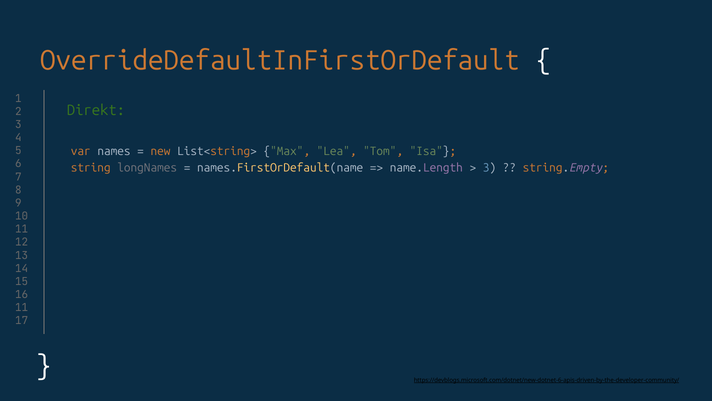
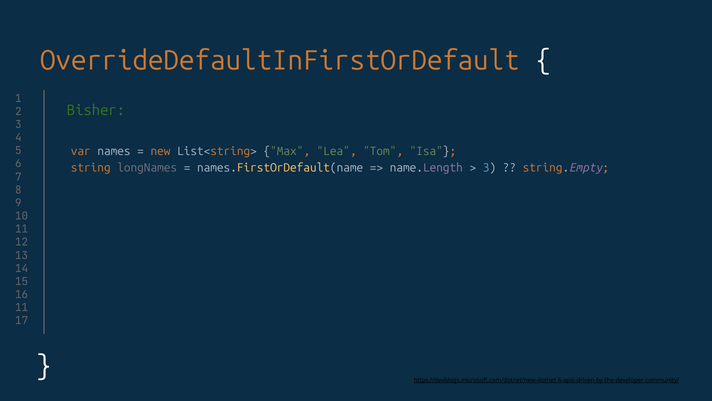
Direkt: Direkt -> Bisher
